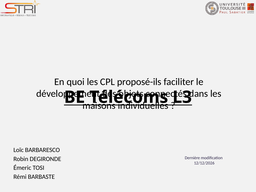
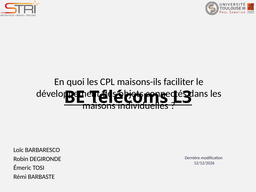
proposé-ils: proposé-ils -> maisons-ils
